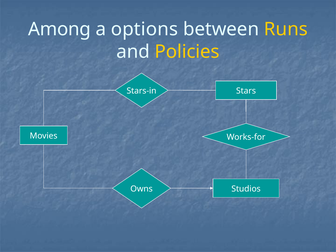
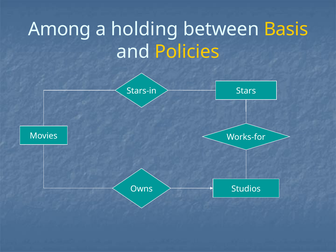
options: options -> holding
Runs: Runs -> Basis
